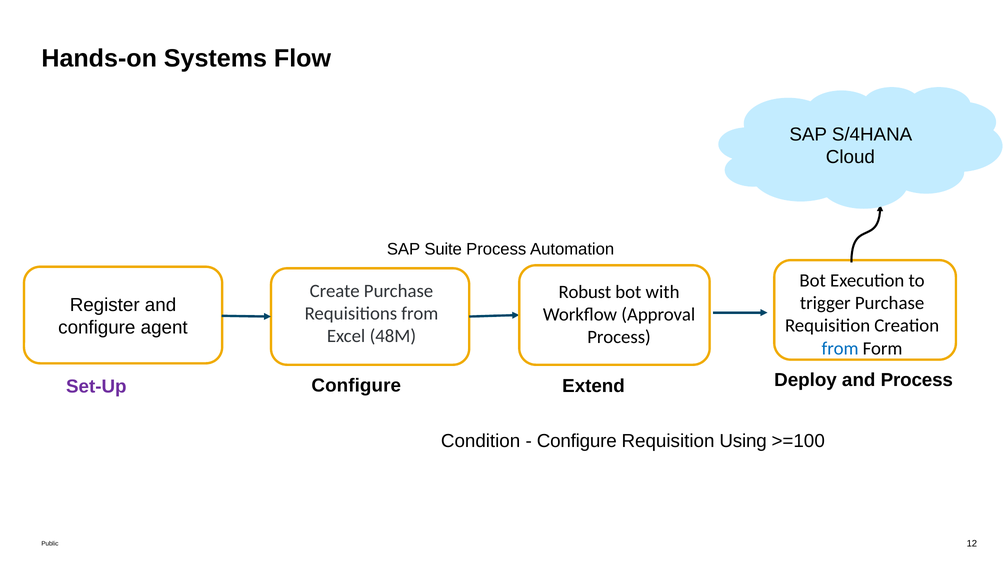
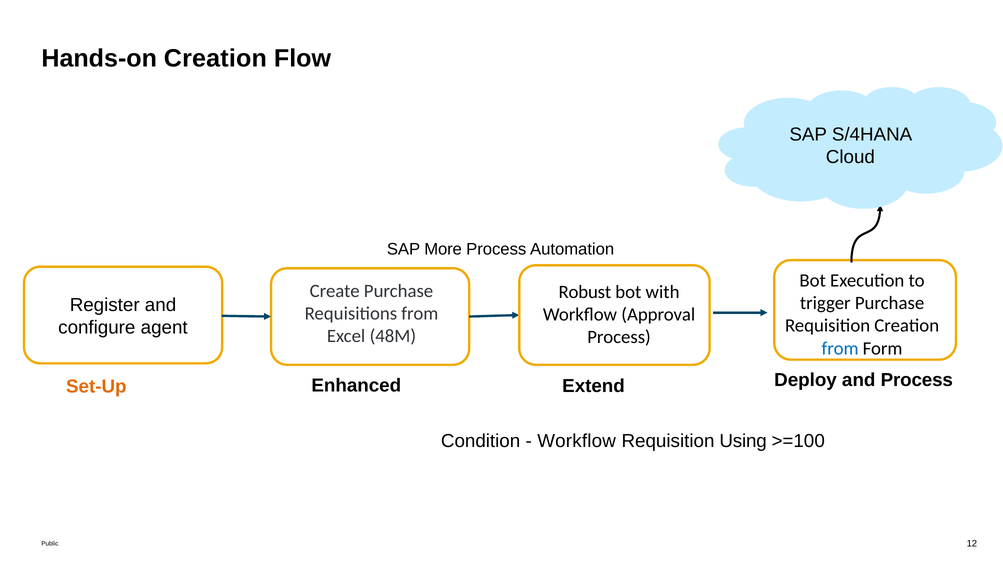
Hands-on Systems: Systems -> Creation
Suite: Suite -> More
Configure at (356, 386): Configure -> Enhanced
Set-Up colour: purple -> orange
Configure at (577, 441): Configure -> Workflow
